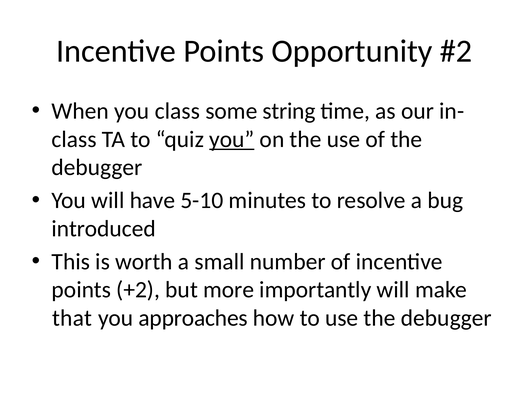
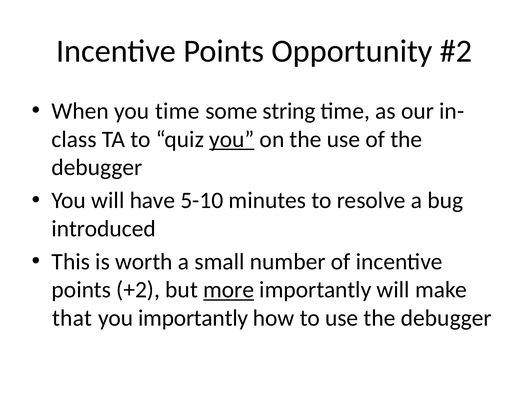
you class: class -> time
more underline: none -> present
you approaches: approaches -> importantly
